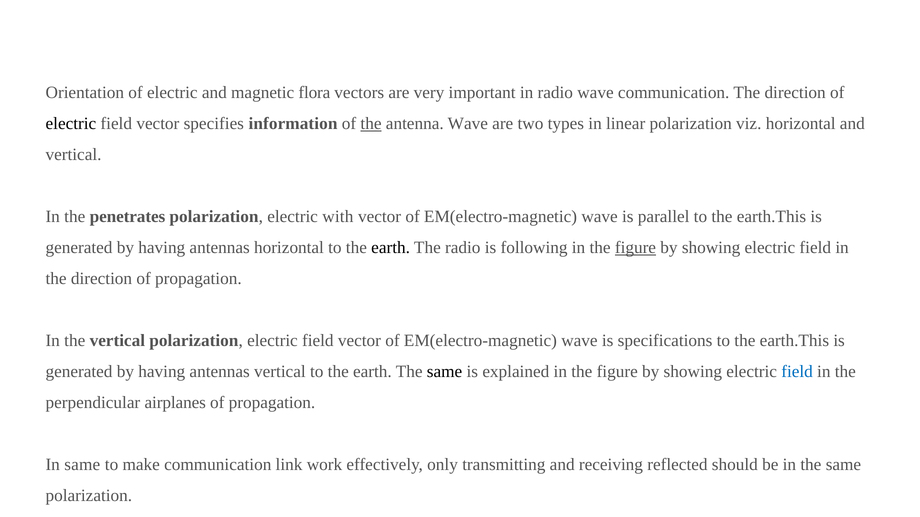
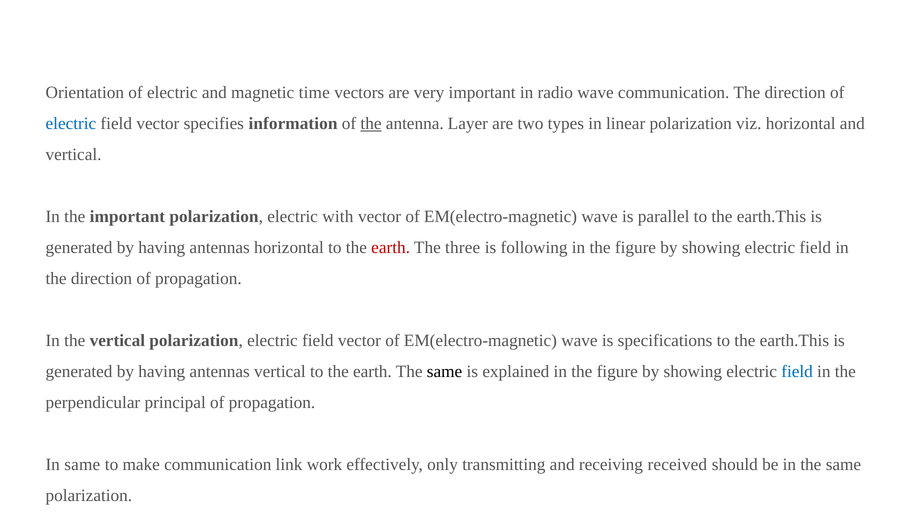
flora: flora -> time
electric at (71, 124) colour: black -> blue
antenna Wave: Wave -> Layer
the penetrates: penetrates -> important
earth at (391, 248) colour: black -> red
The radio: radio -> three
figure at (635, 248) underline: present -> none
airplanes: airplanes -> principal
reflected: reflected -> received
